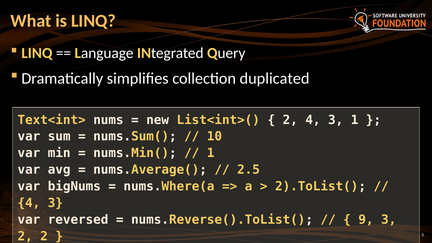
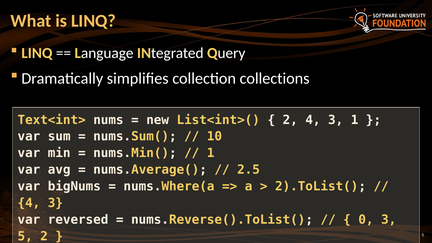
duplicated: duplicated -> collections
9: 9 -> 0
2 at (25, 236): 2 -> 5
